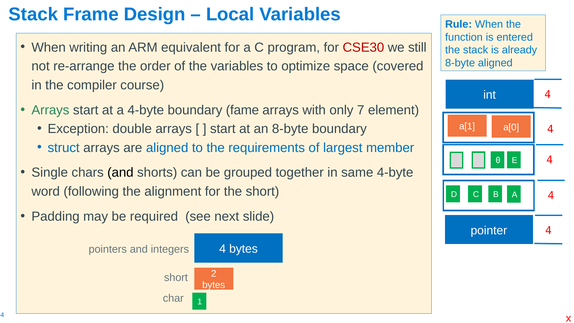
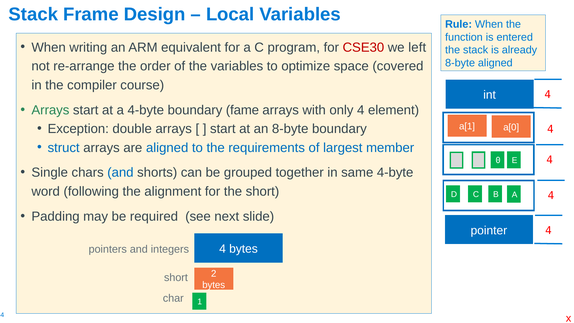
still: still -> left
only 7: 7 -> 4
and at (120, 173) colour: black -> blue
